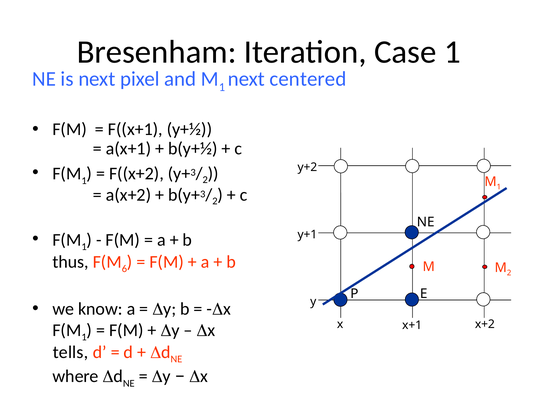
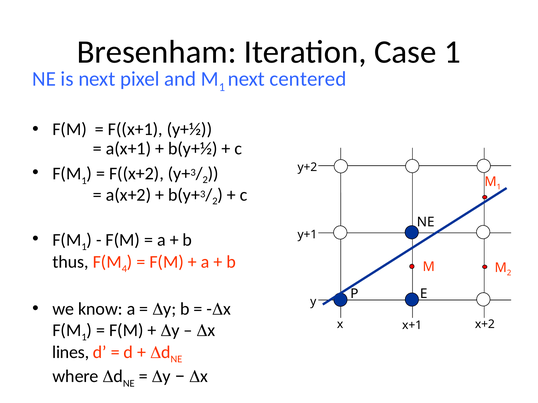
6: 6 -> 4
tells: tells -> lines
